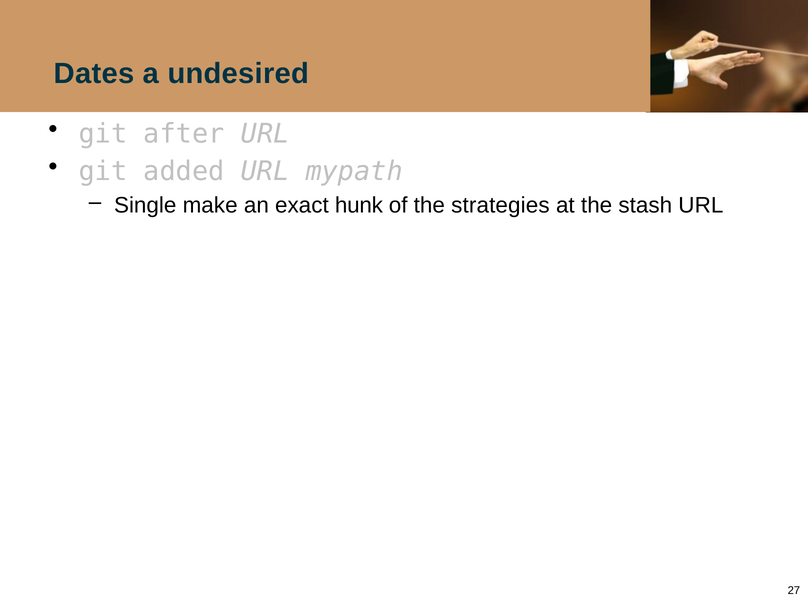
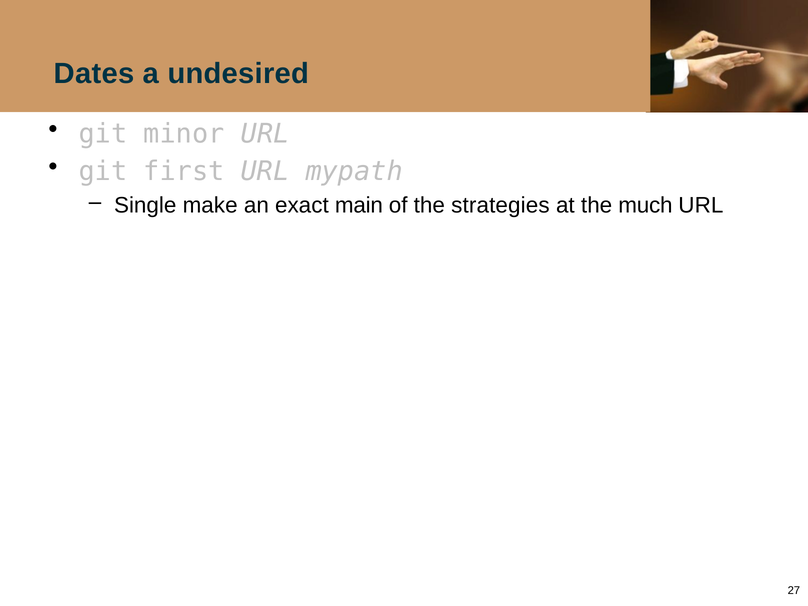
after: after -> minor
added: added -> first
hunk: hunk -> main
stash: stash -> much
